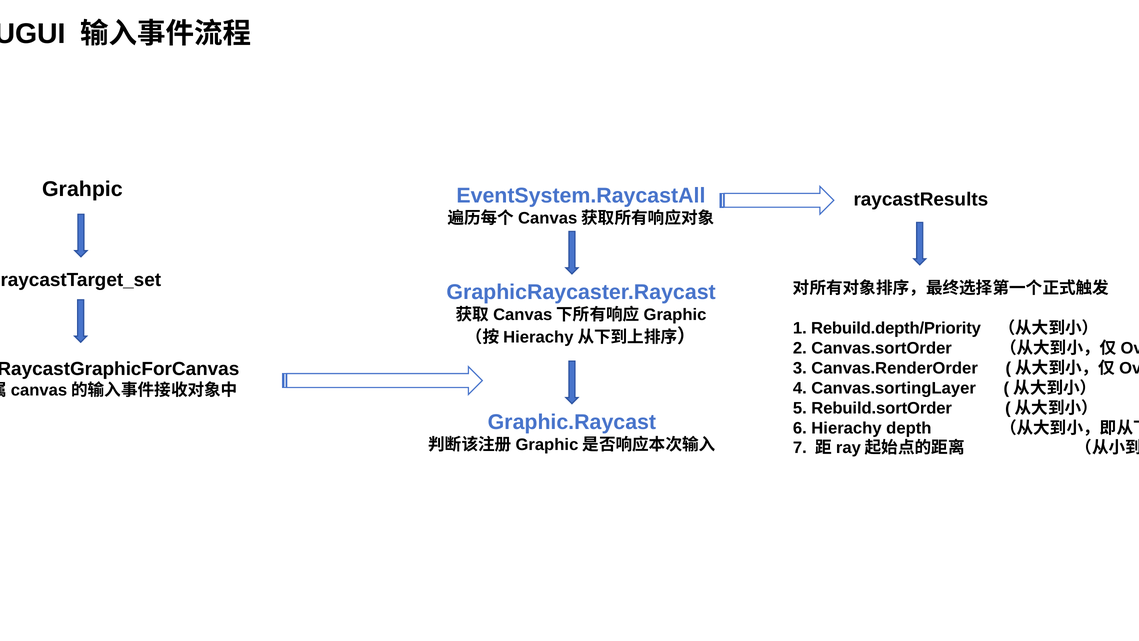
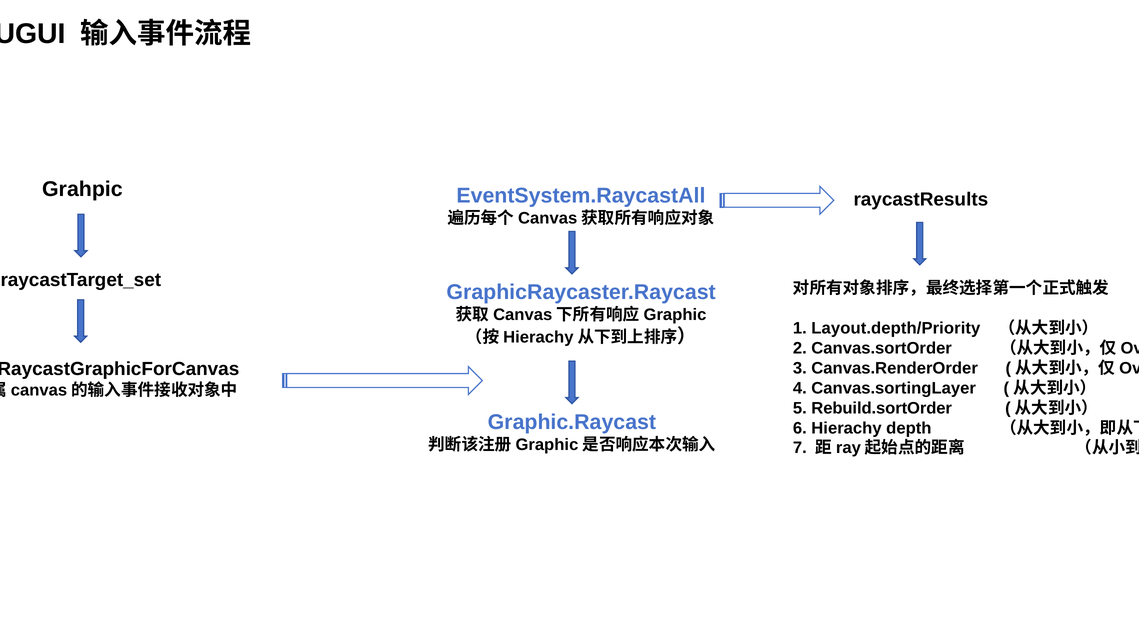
Rebuild.depth/Priority: Rebuild.depth/Priority -> Layout.depth/Priority
